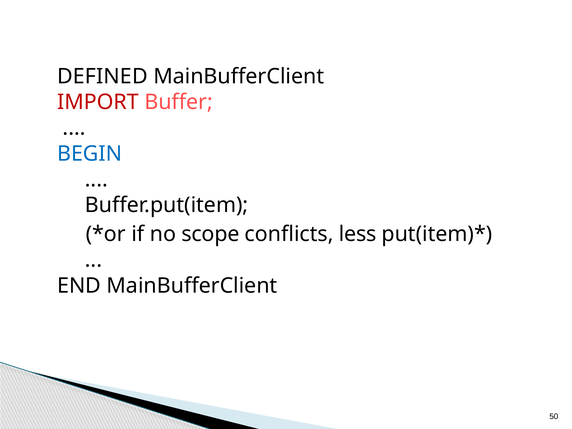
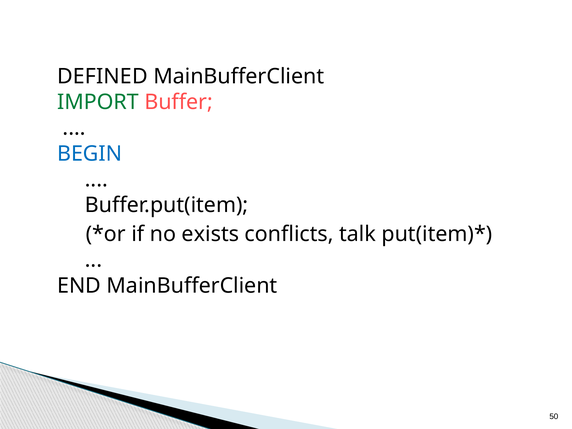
IMPORT colour: red -> green
scope: scope -> exists
less: less -> talk
